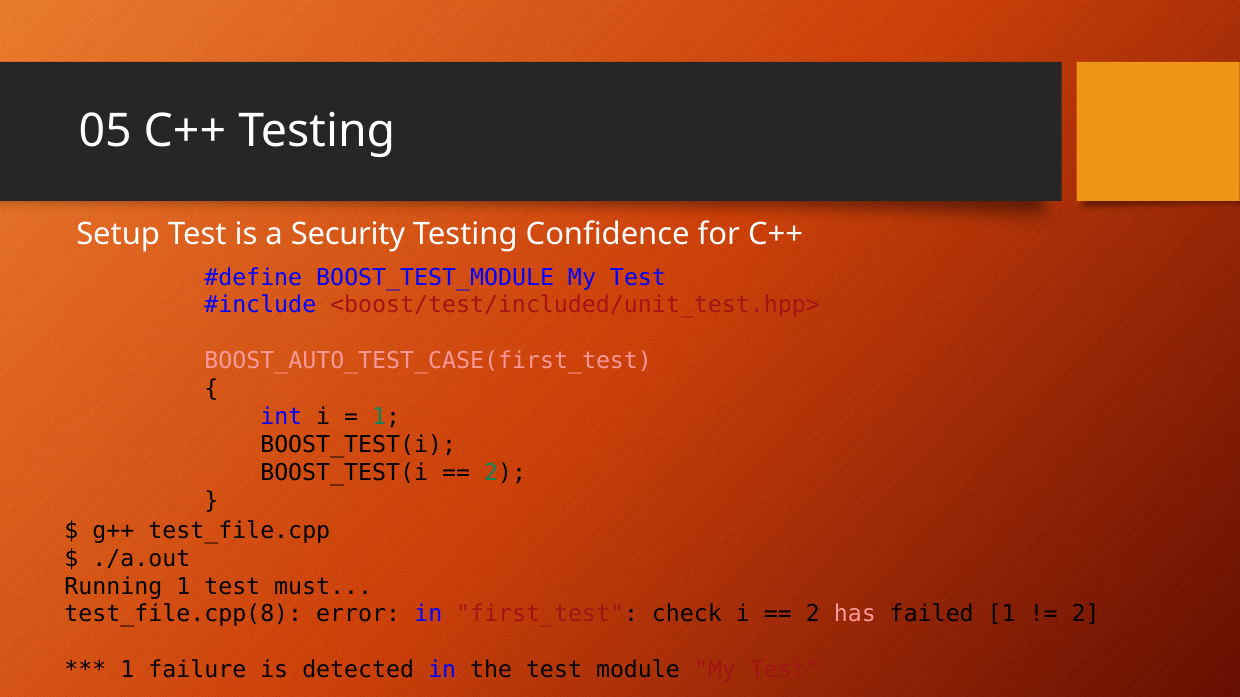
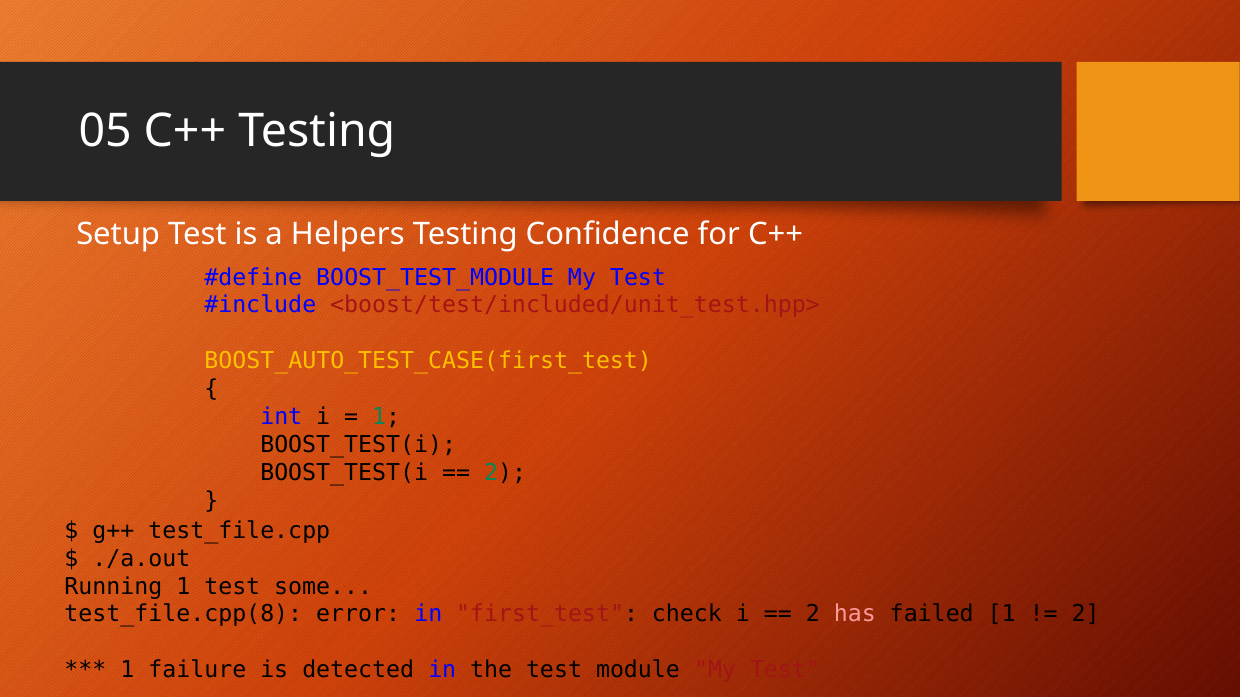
Security: Security -> Helpers
BOOST_AUTO_TEST_CASE(first_test colour: pink -> yellow
must: must -> some
